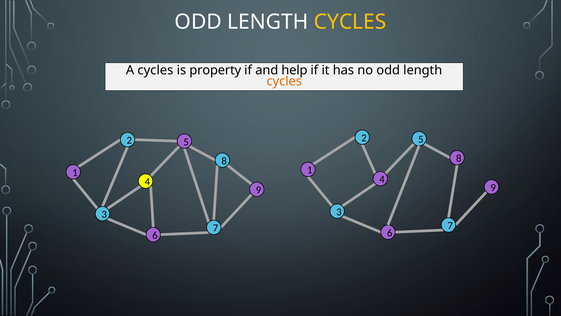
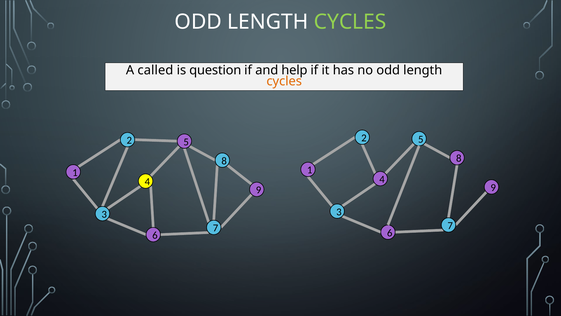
CYCLES at (350, 22) colour: yellow -> light green
A cycles: cycles -> called
property: property -> question
